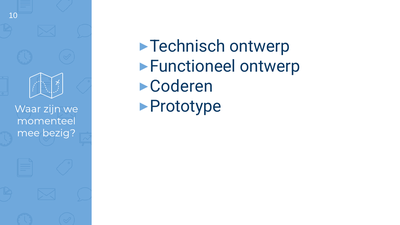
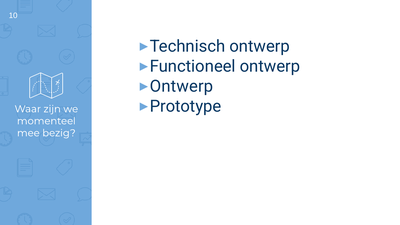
Coderen at (181, 86): Coderen -> Ontwerp
